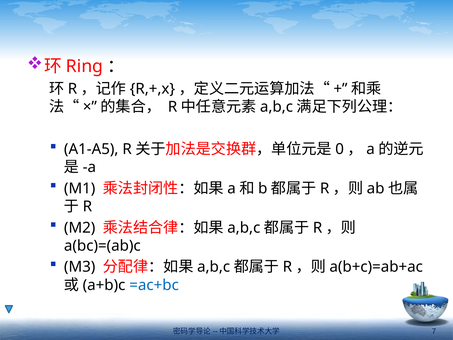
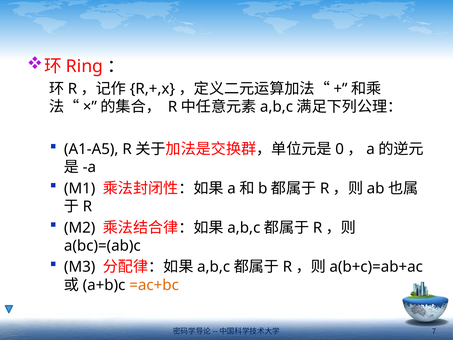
=ac+bc colour: blue -> orange
